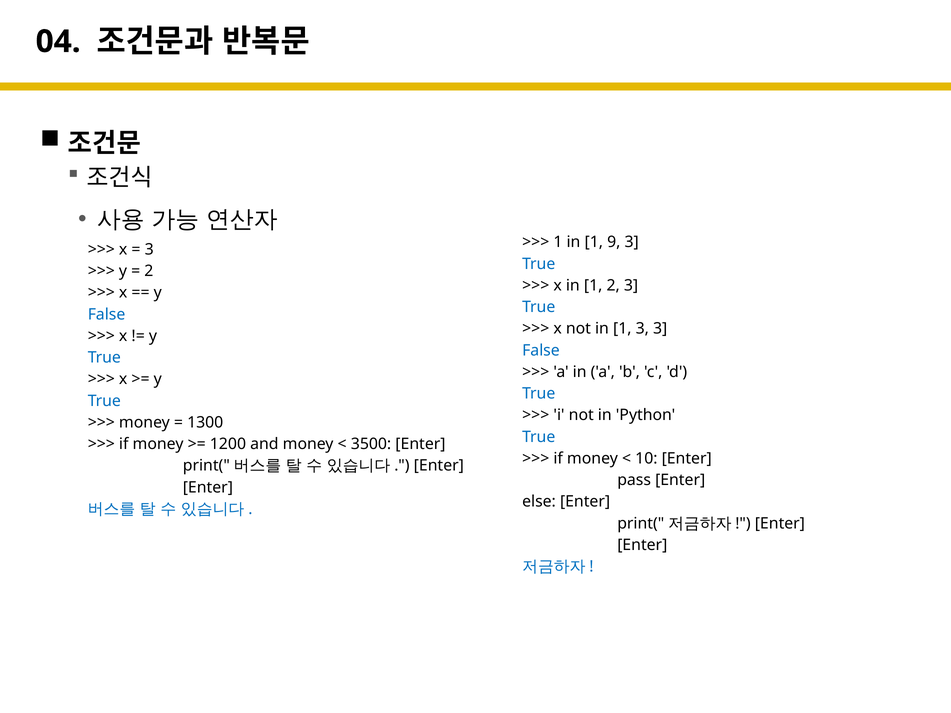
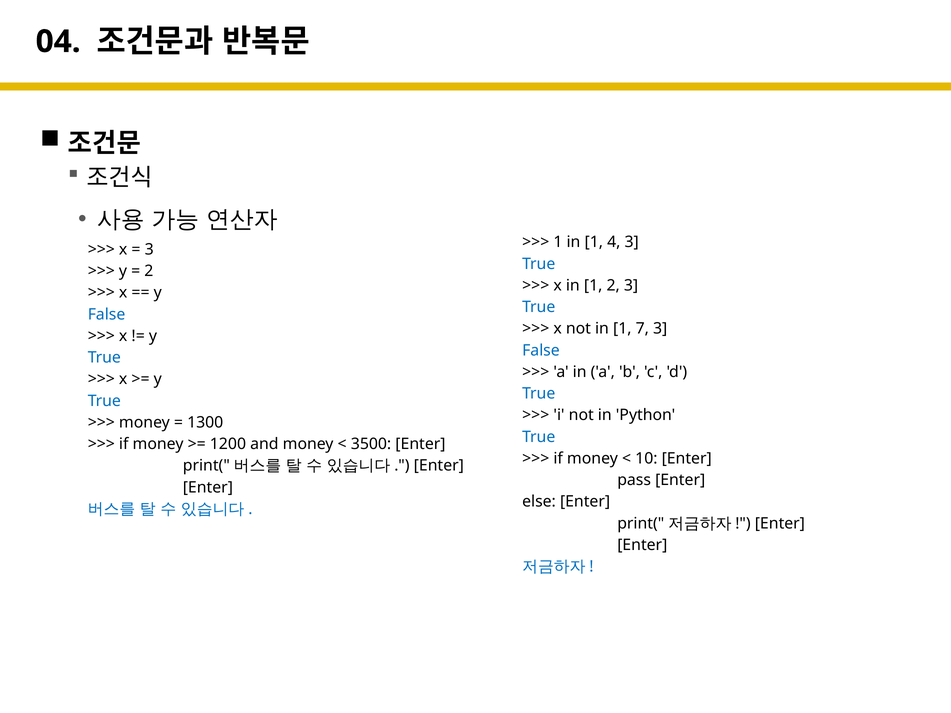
9: 9 -> 4
1 3: 3 -> 7
